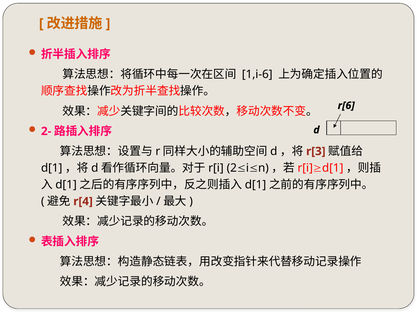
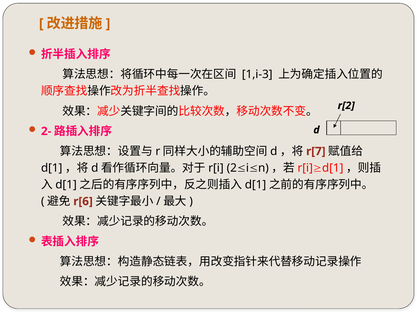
1,i-6: 1,i-6 -> 1,i-3
r[6: r[6 -> r[2
r[3: r[3 -> r[7
r[4: r[4 -> r[6
